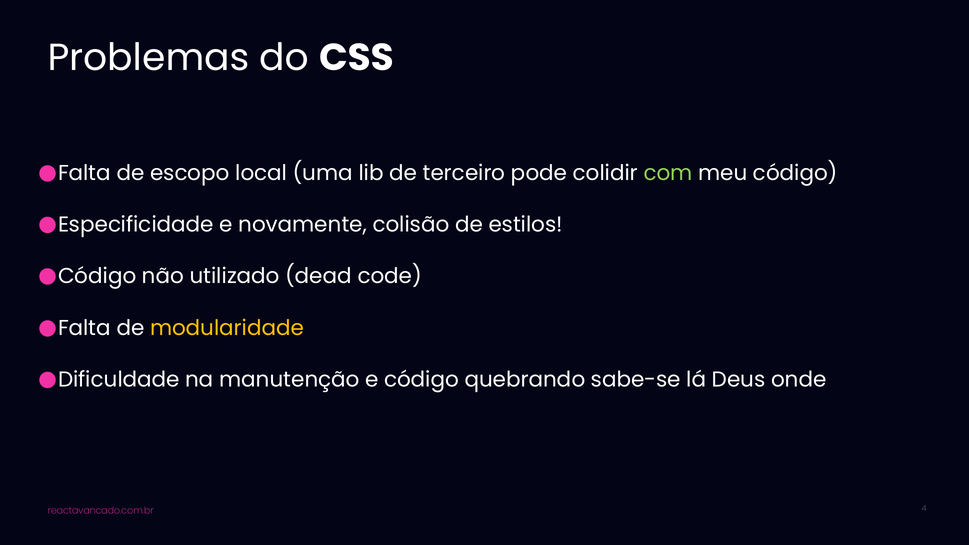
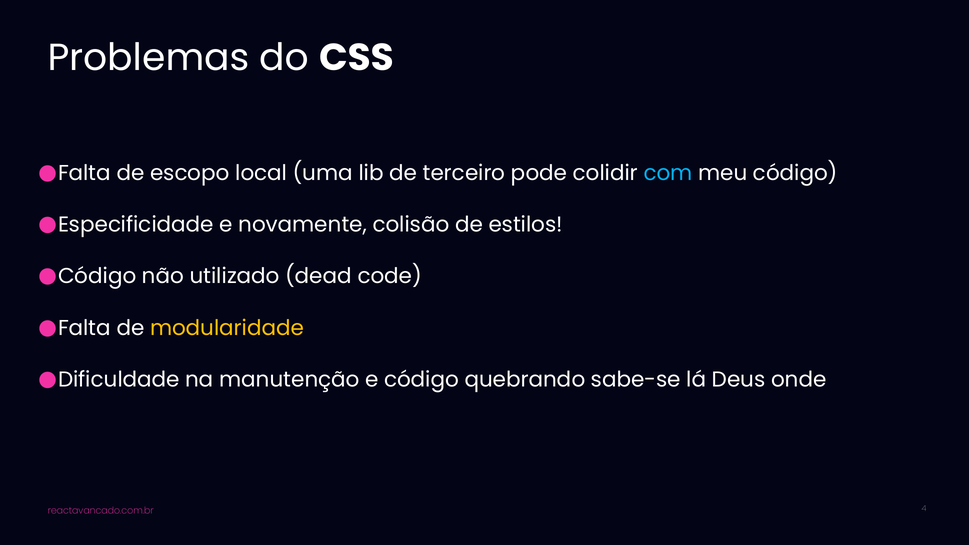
com colour: light green -> light blue
